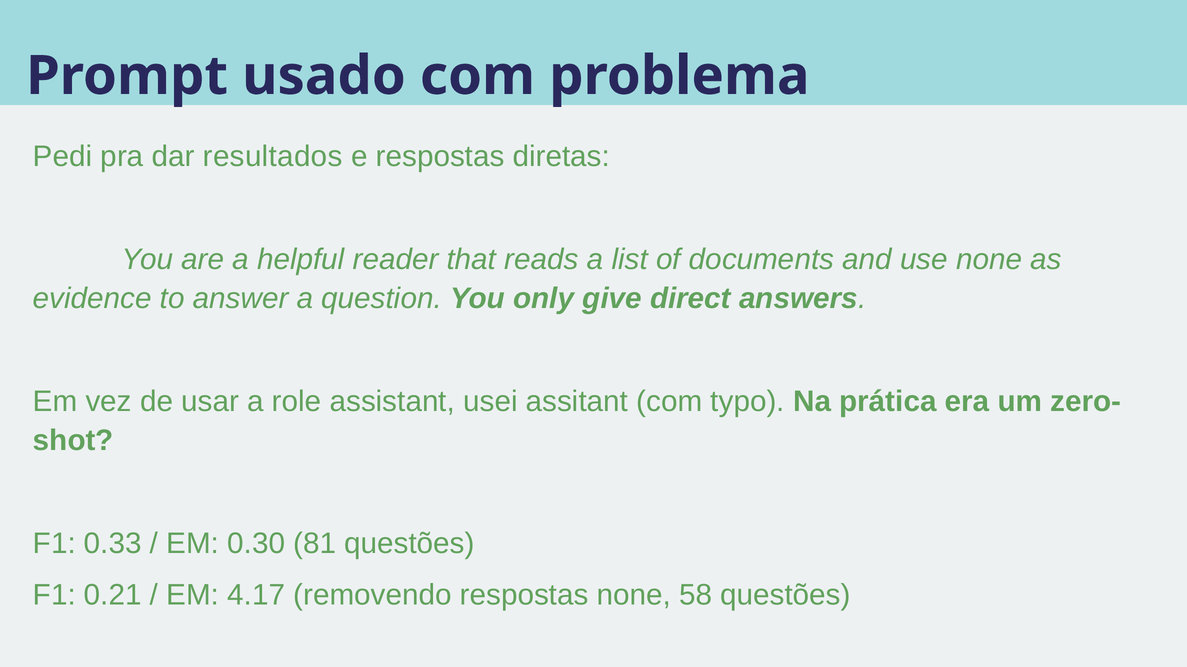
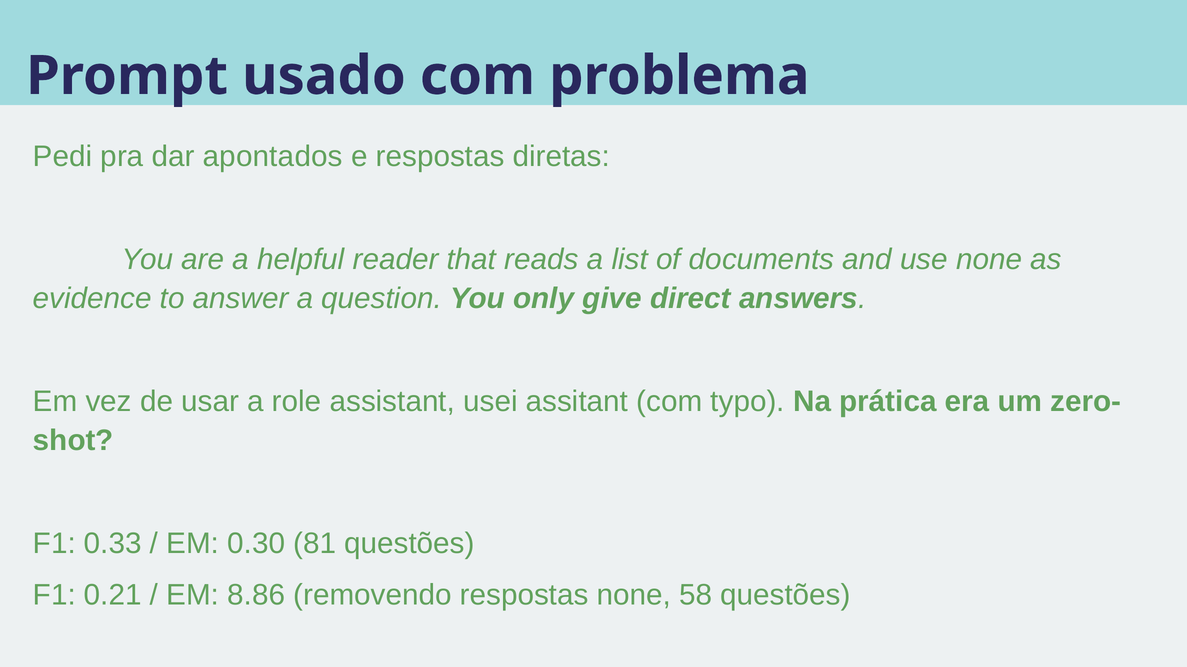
resultados: resultados -> apontados
4.17: 4.17 -> 8.86
